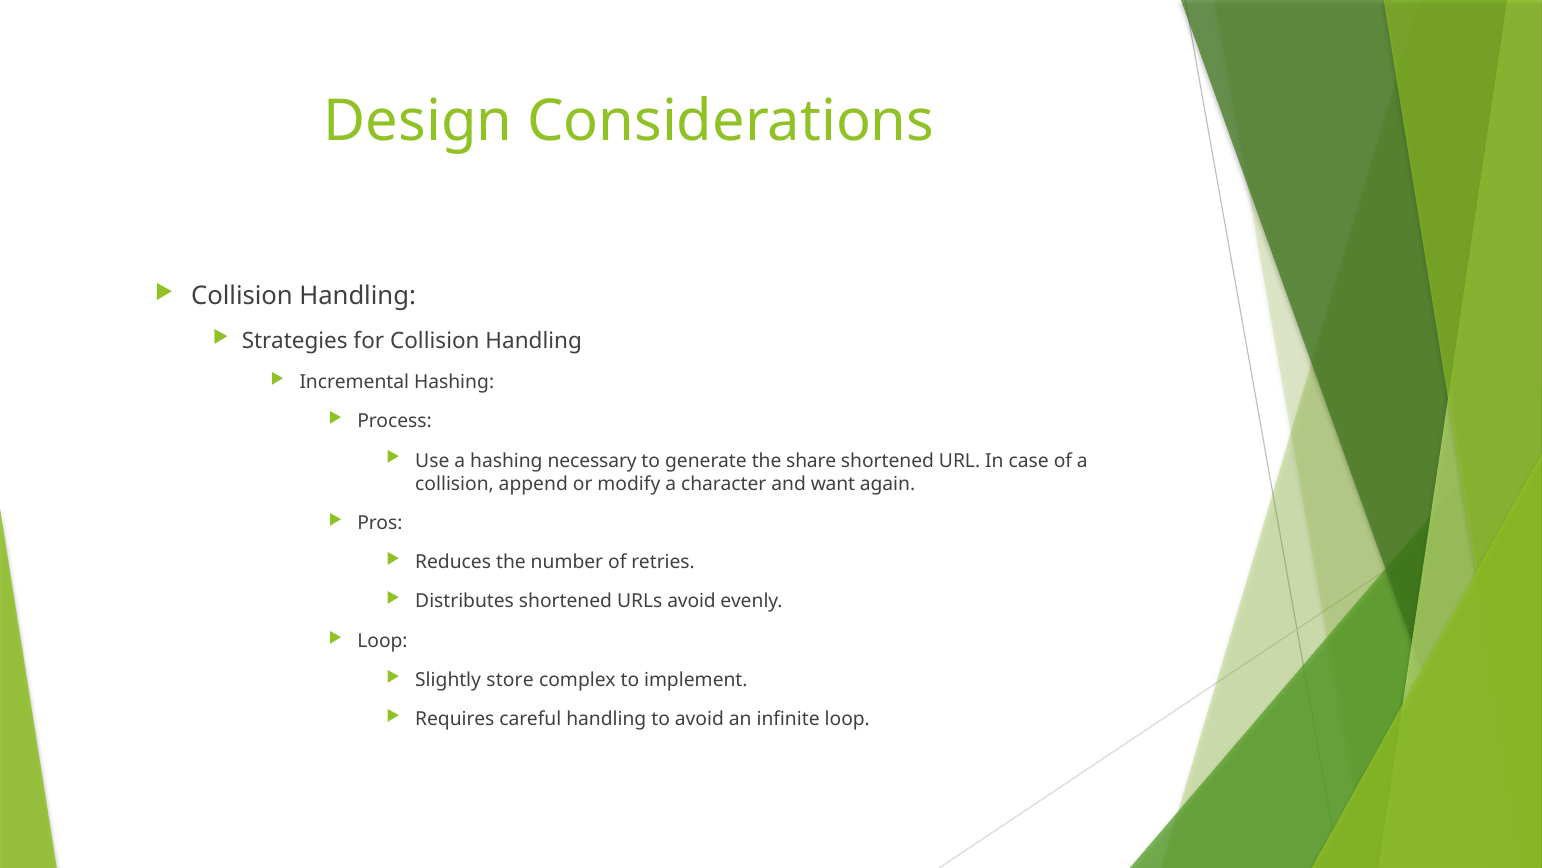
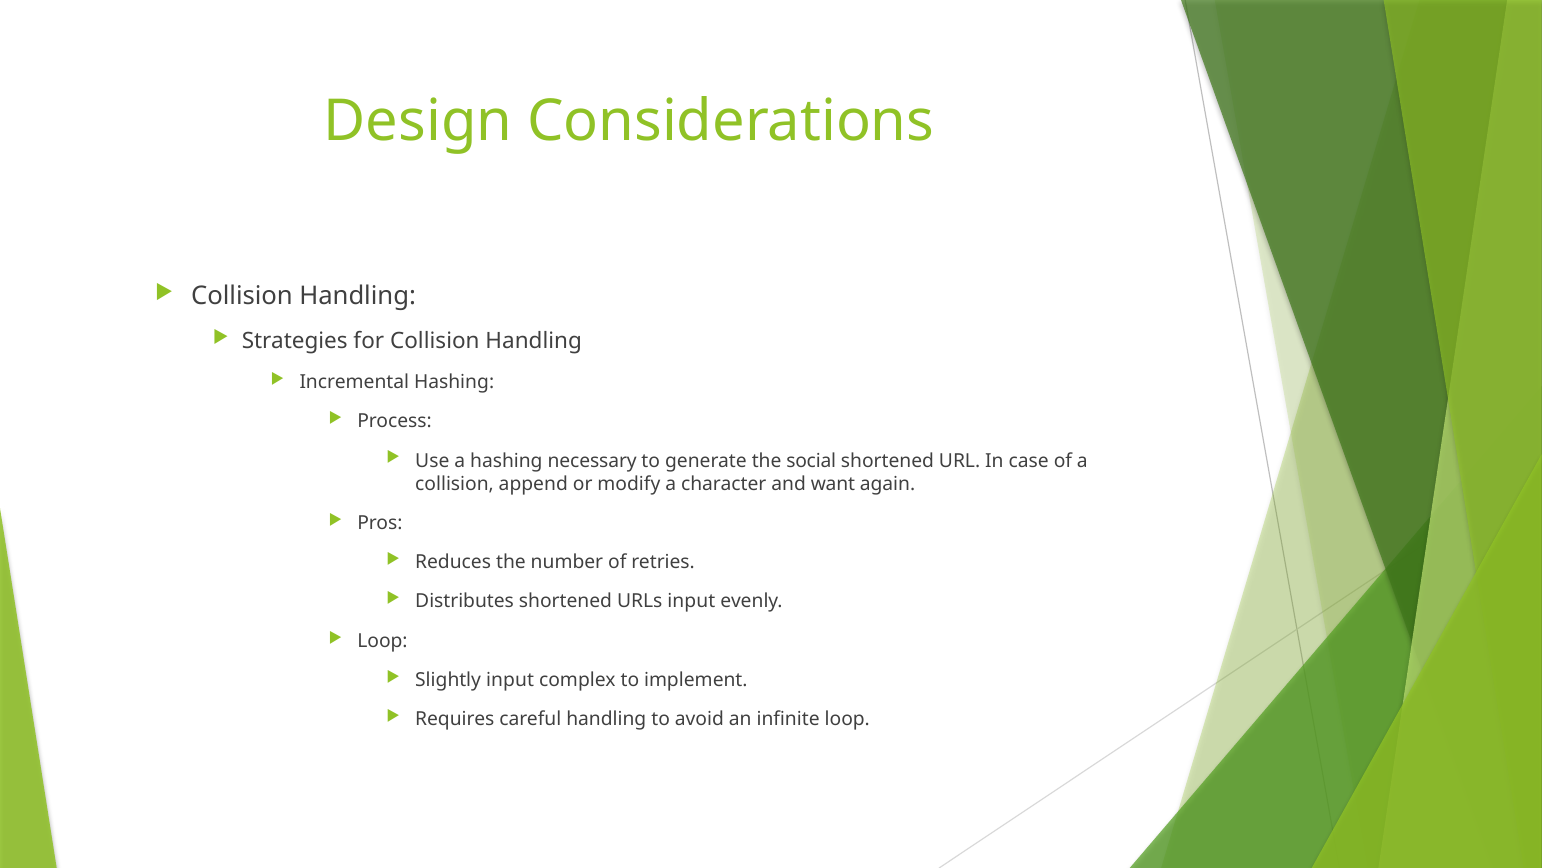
share: share -> social
URLs avoid: avoid -> input
Slightly store: store -> input
